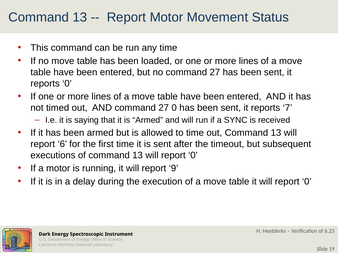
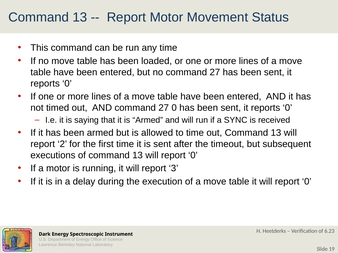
7 at (287, 108): 7 -> 0
6: 6 -> 2
9: 9 -> 3
